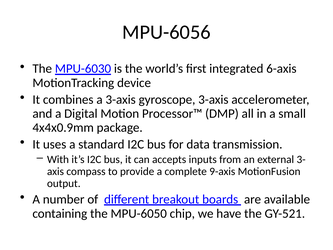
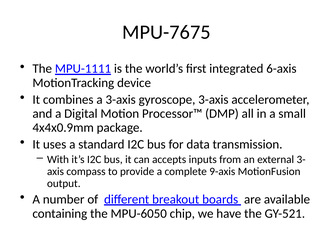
MPU-6056: MPU-6056 -> MPU-7675
MPU-6030: MPU-6030 -> MPU-1111
